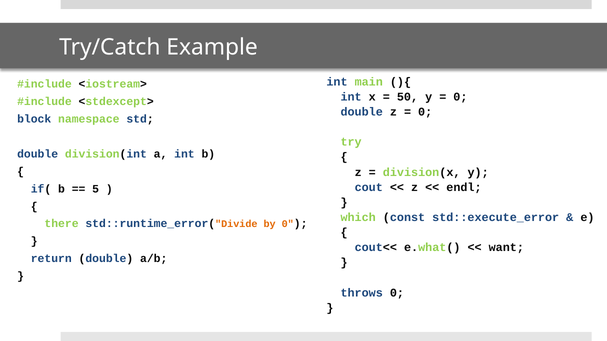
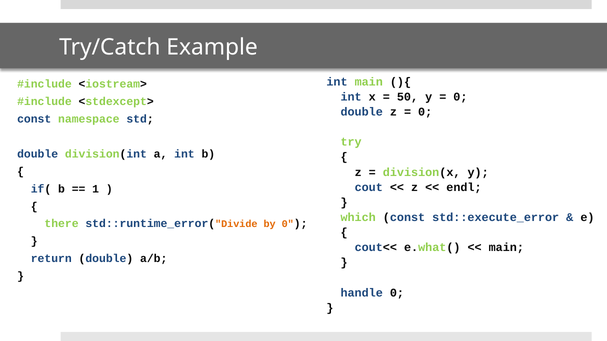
block at (34, 119): block -> const
5: 5 -> 1
want at (506, 248): want -> main
throws: throws -> handle
